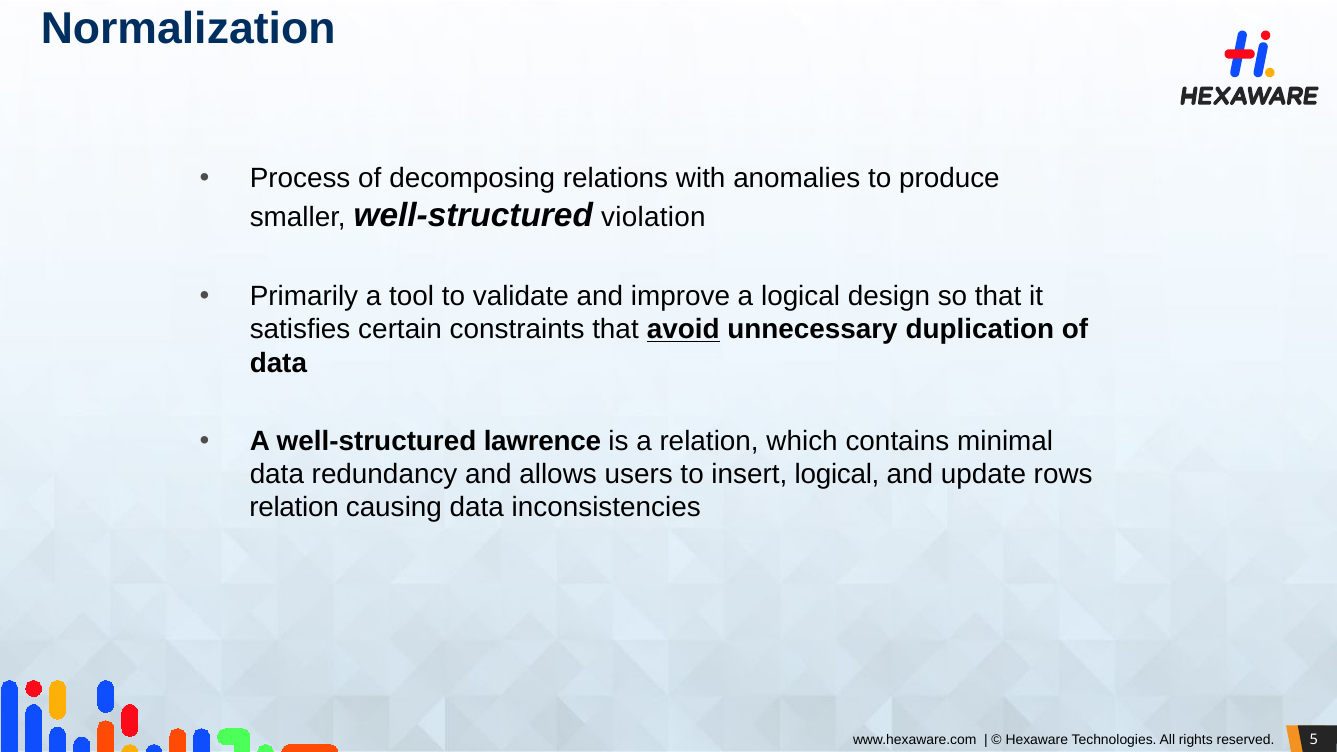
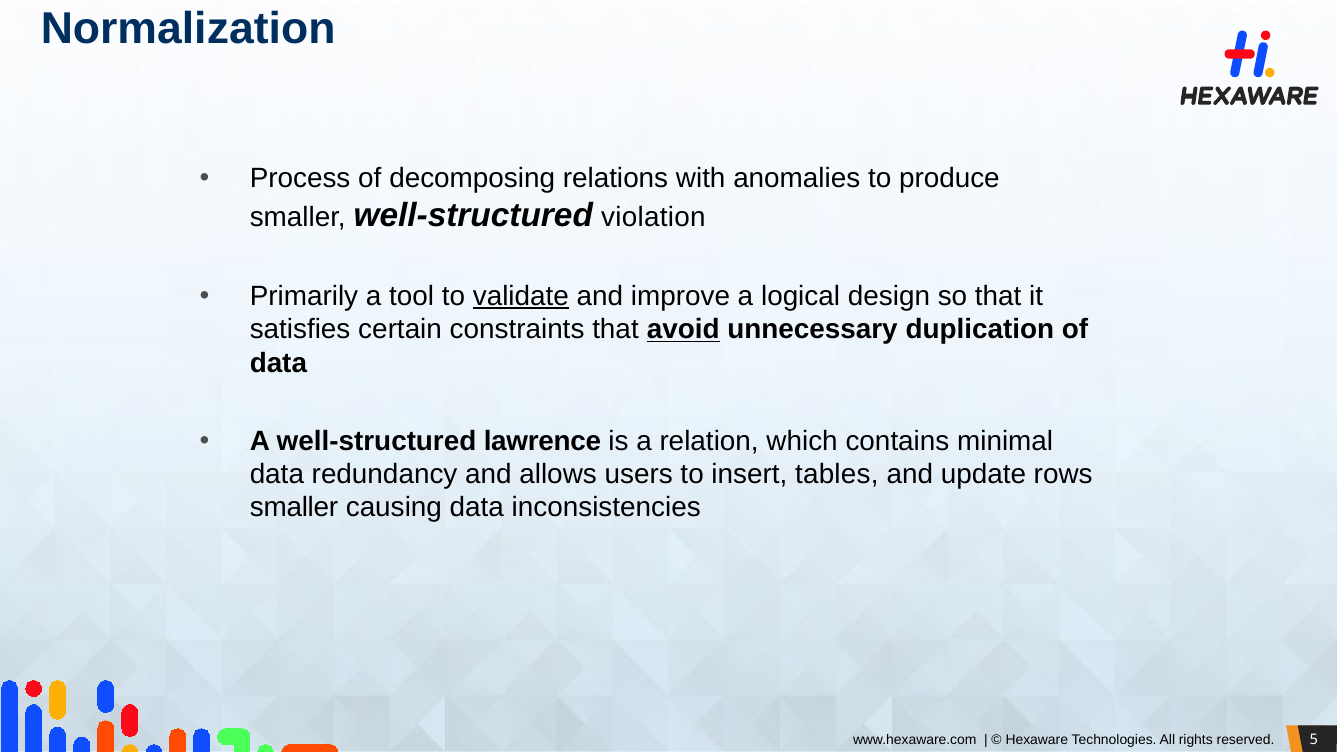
validate underline: none -> present
insert logical: logical -> tables
relation at (294, 508): relation -> smaller
